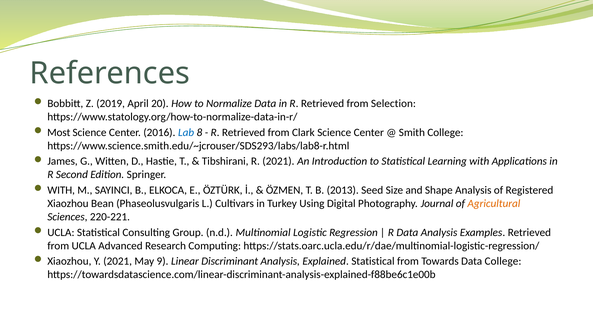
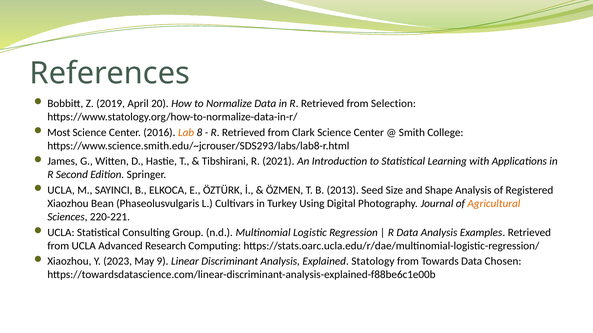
Lab colour: blue -> orange
WITH at (61, 190): WITH -> UCLA
Y 2021: 2021 -> 2023
Explained Statistical: Statistical -> Statology
Data College: College -> Chosen
